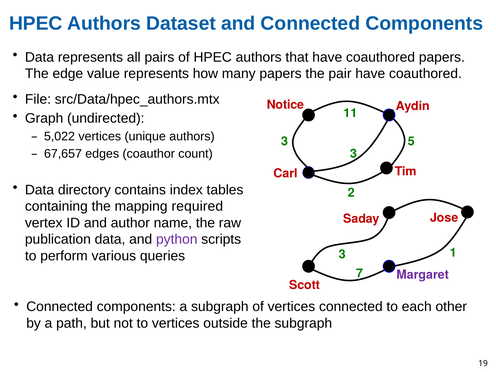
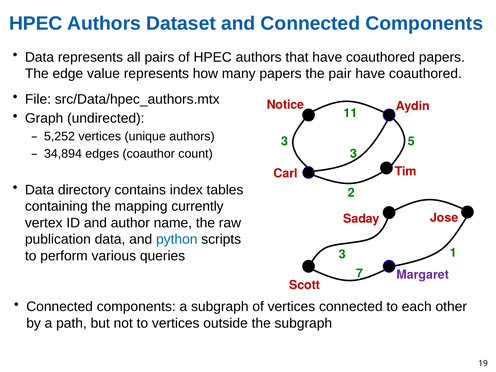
5,022: 5,022 -> 5,252
67,657: 67,657 -> 34,894
required: required -> currently
python colour: purple -> blue
